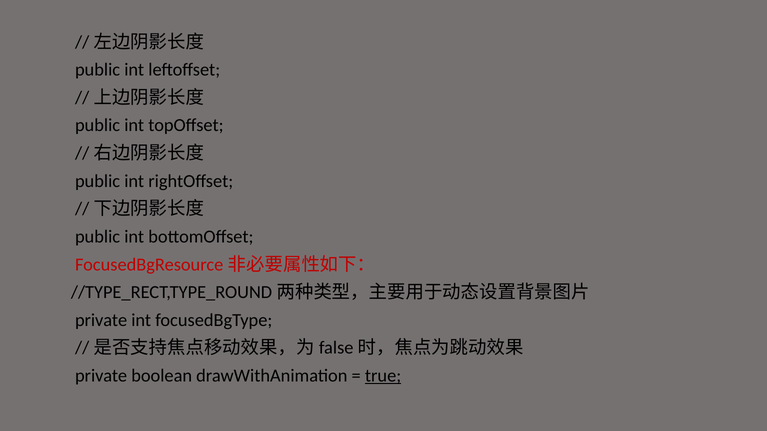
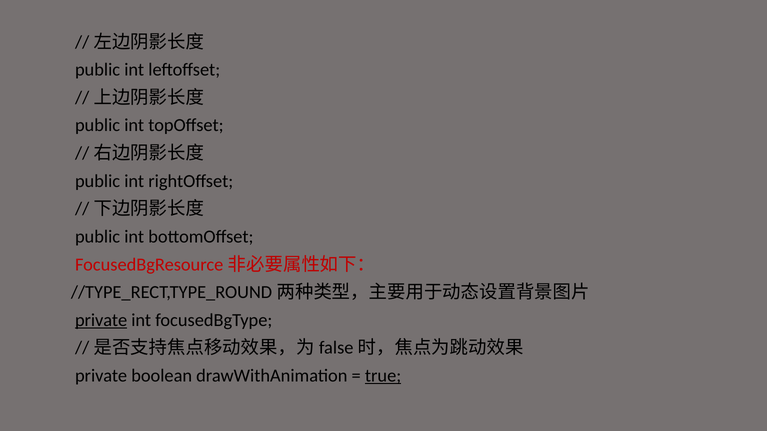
private at (101, 320) underline: none -> present
